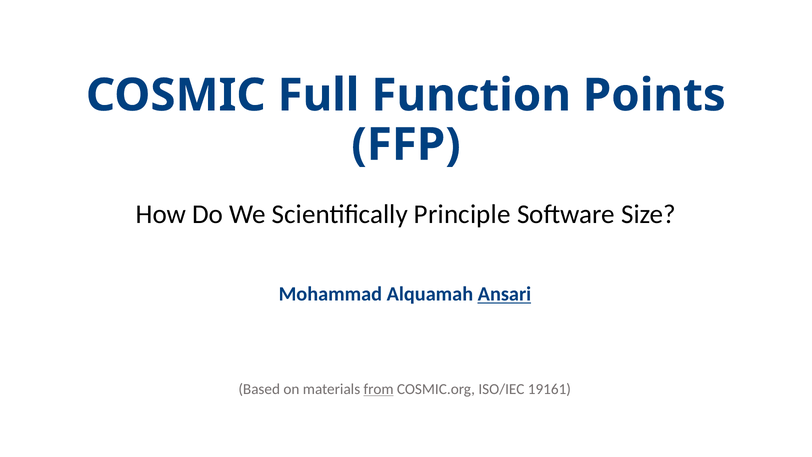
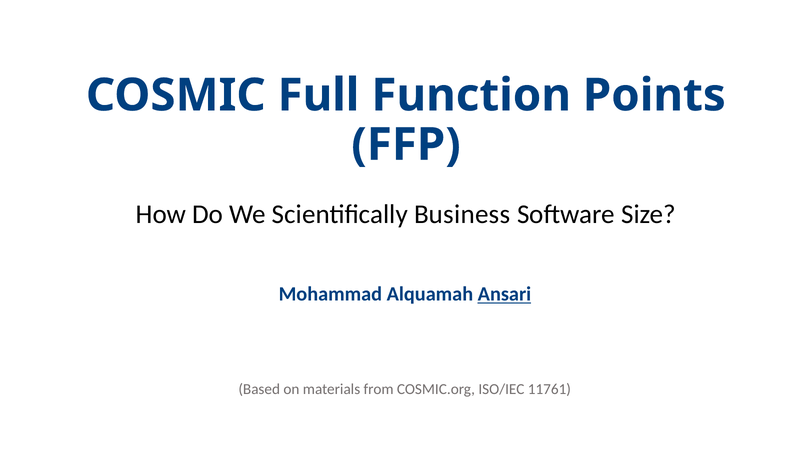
Principle: Principle -> Business
from underline: present -> none
19161: 19161 -> 11761
